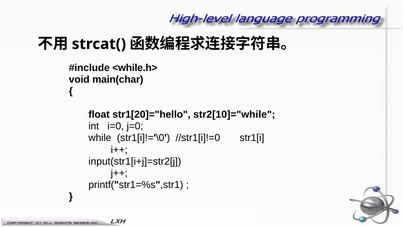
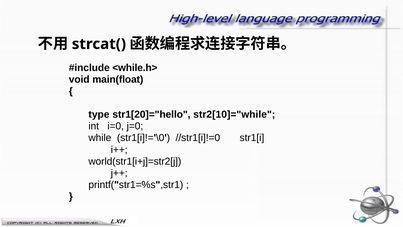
main(char: main(char -> main(float
float: float -> type
input(str1[i+j]=str2[j: input(str1[i+j]=str2[j -> world(str1[i+j]=str2[j
